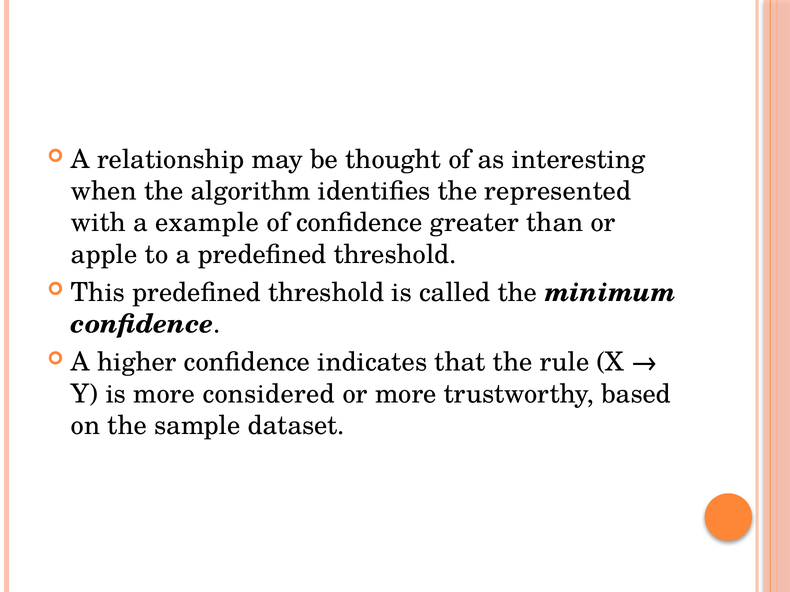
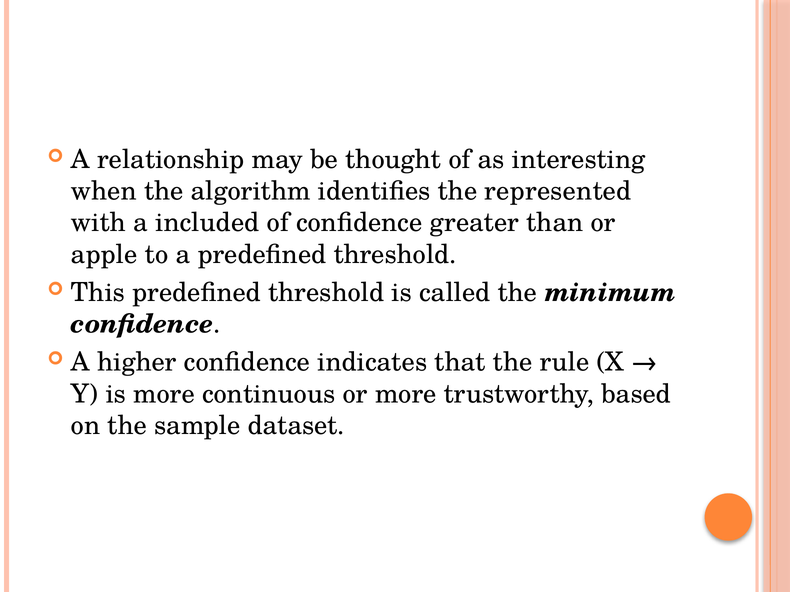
example: example -> included
considered: considered -> continuous
